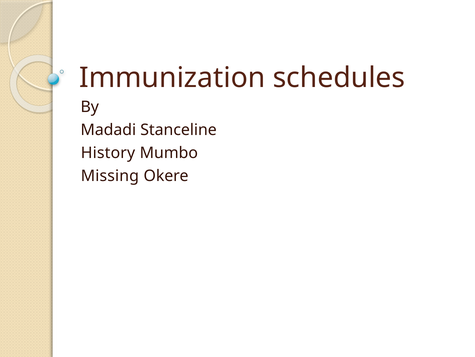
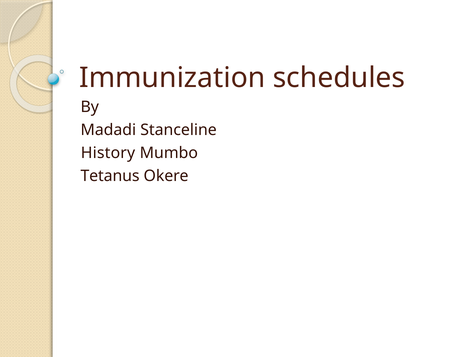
Missing: Missing -> Tetanus
